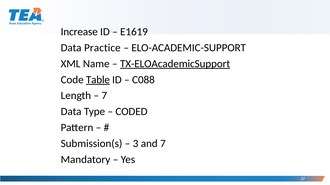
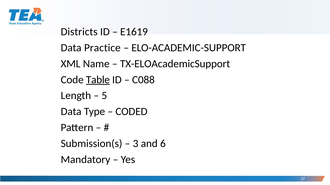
Increase: Increase -> Districts
TX-ELOAcademicSupport underline: present -> none
7 at (104, 96): 7 -> 5
and 7: 7 -> 6
